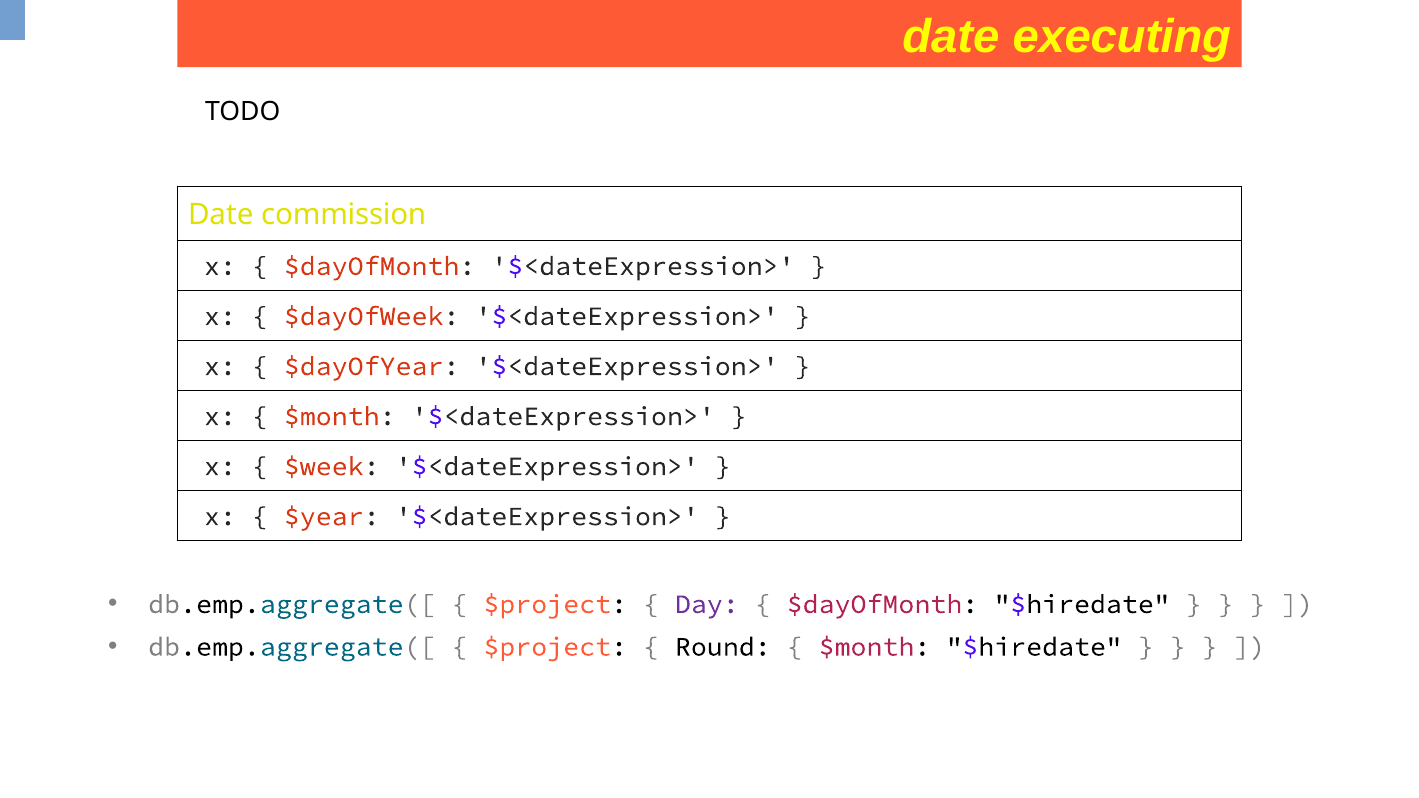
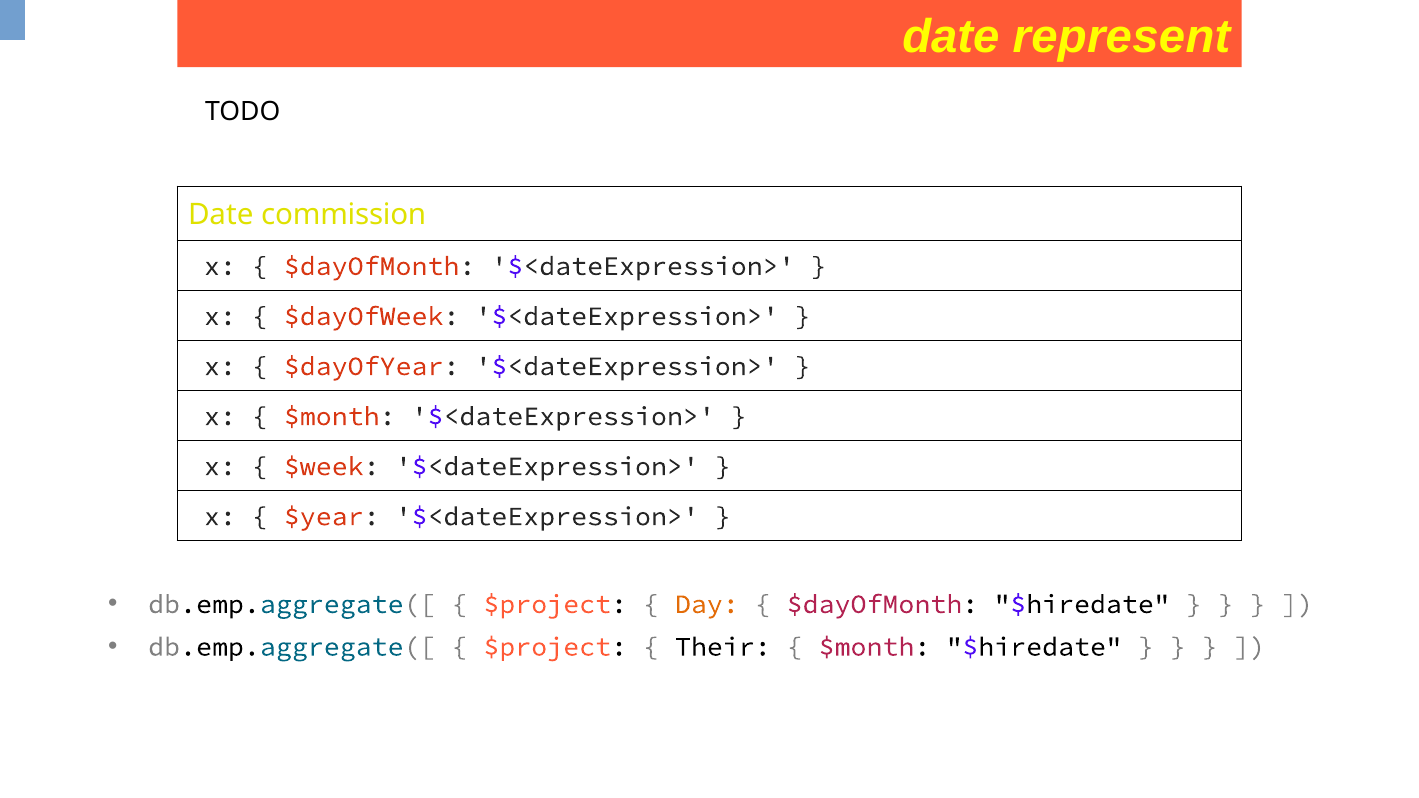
executing: executing -> represent
Day colour: purple -> orange
Round: Round -> Their
